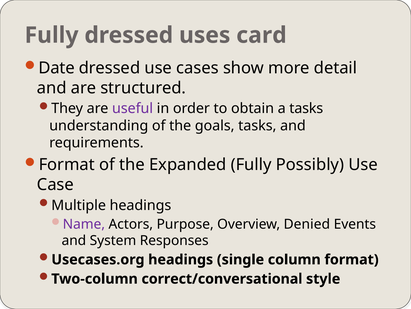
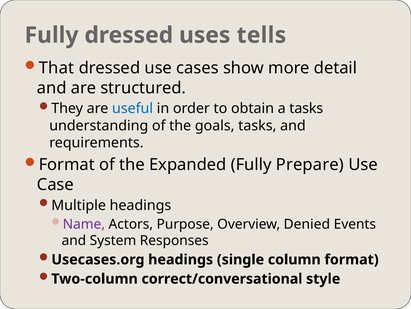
card: card -> tells
Date: Date -> That
useful colour: purple -> blue
Possibly: Possibly -> Prepare
